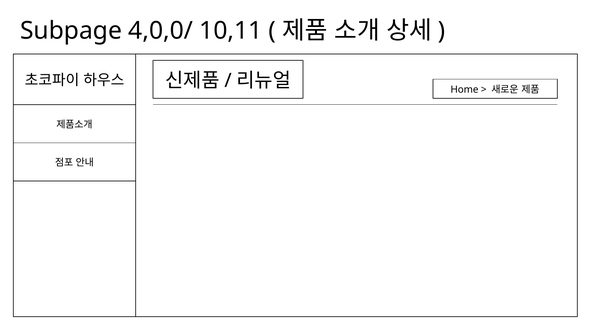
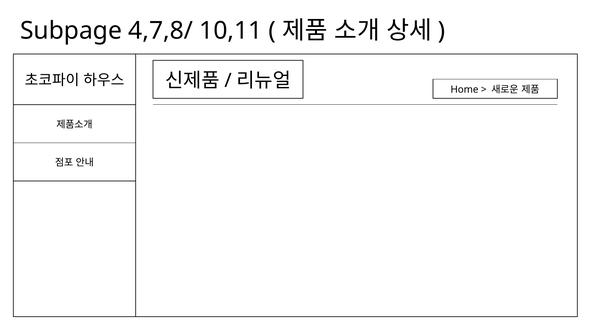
4,0,0/: 4,0,0/ -> 4,7,8/
